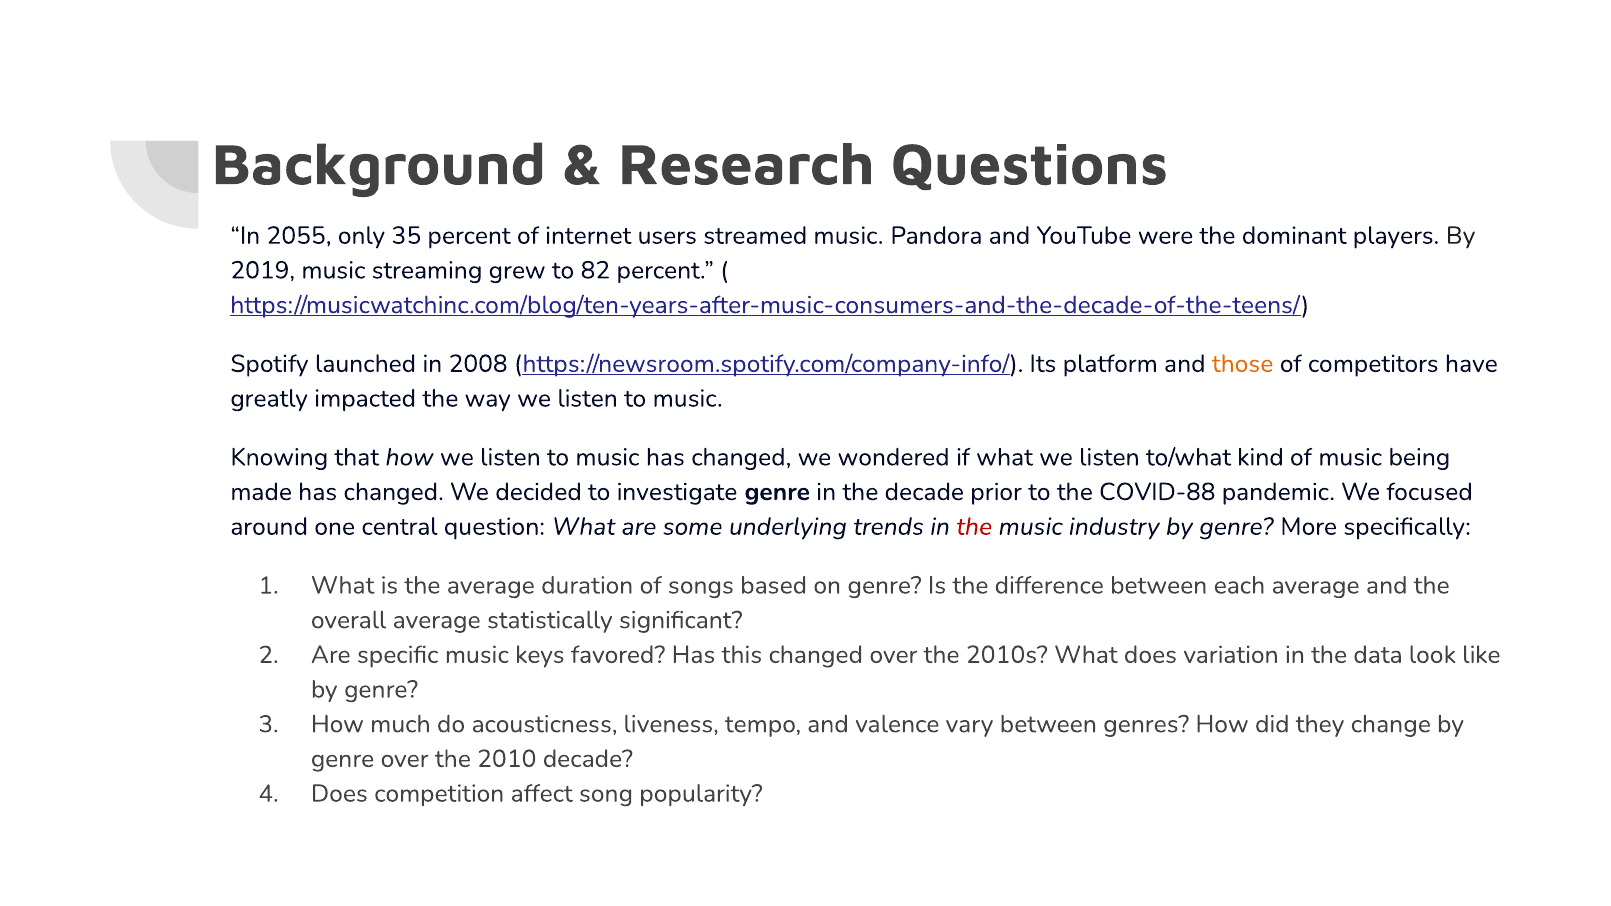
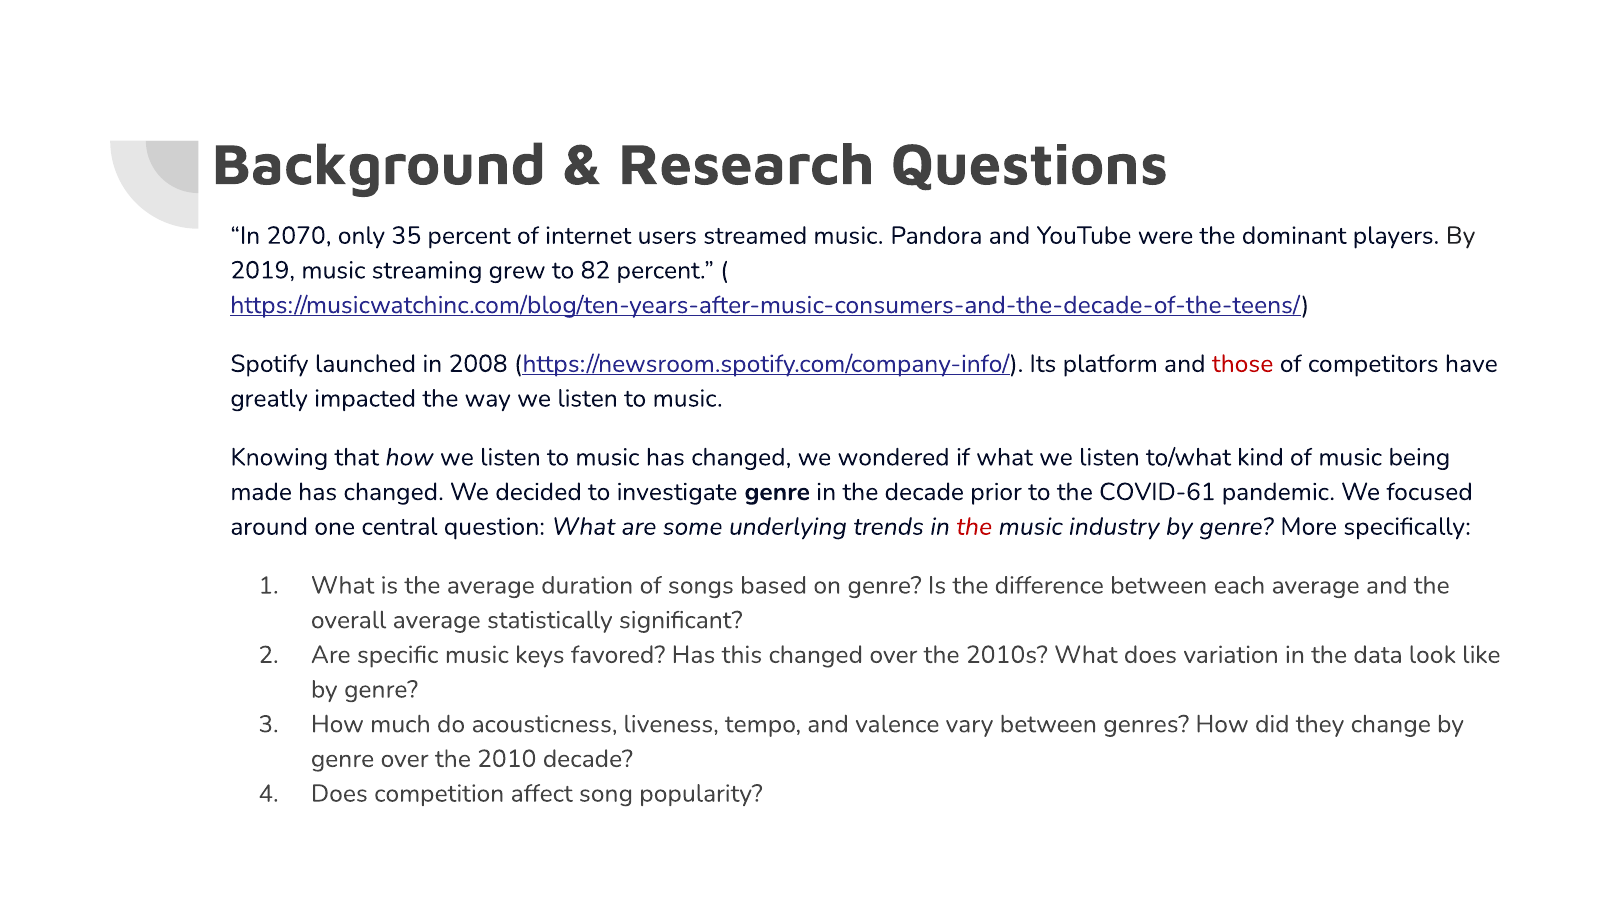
2055: 2055 -> 2070
those colour: orange -> red
COVID-88: COVID-88 -> COVID-61
